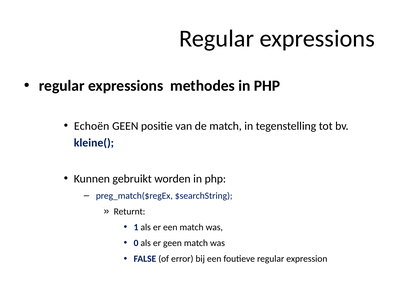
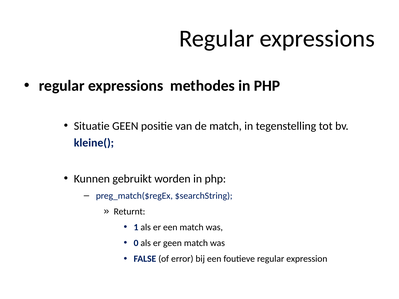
Echoën: Echoën -> Situatie
